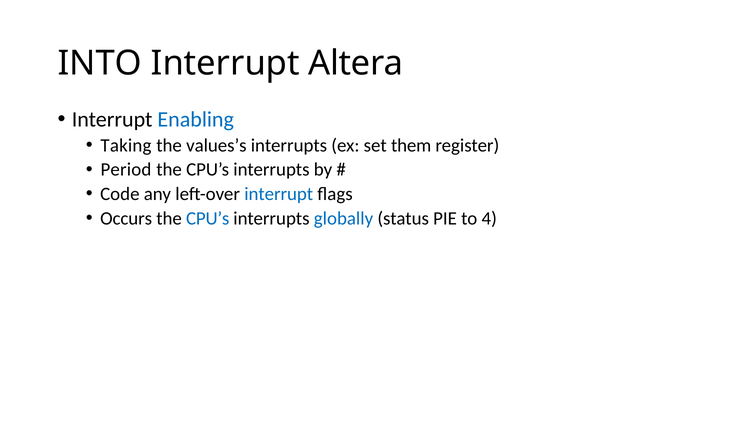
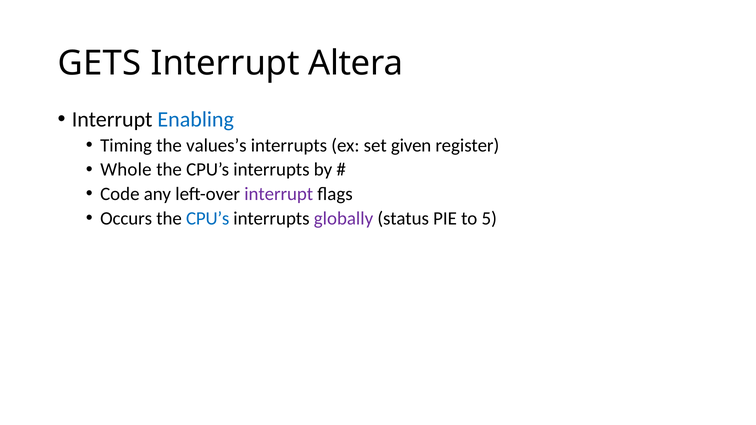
INTO: INTO -> GETS
Taking: Taking -> Timing
them: them -> given
Period: Period -> Whole
interrupt at (279, 194) colour: blue -> purple
globally colour: blue -> purple
4: 4 -> 5
